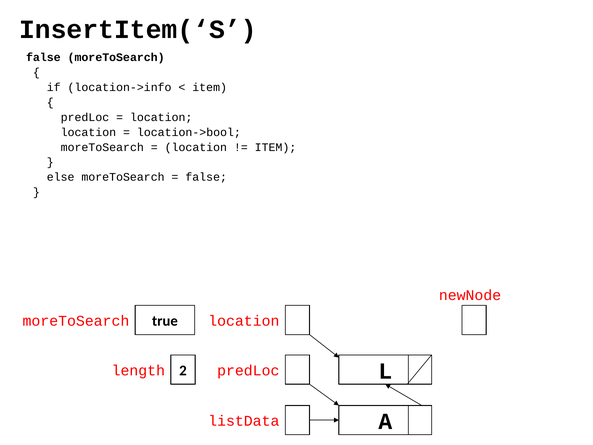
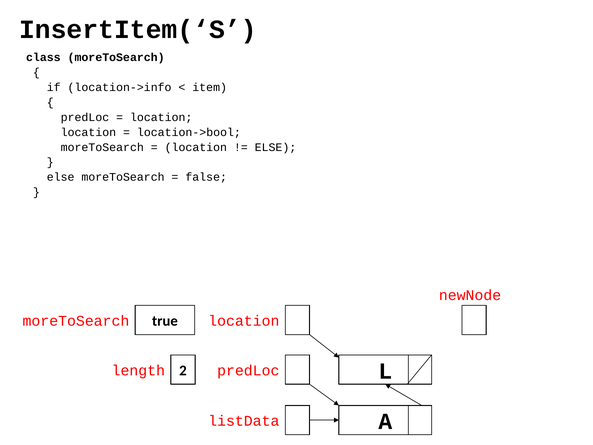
false at (43, 57): false -> class
ITEM at (275, 147): ITEM -> ELSE
